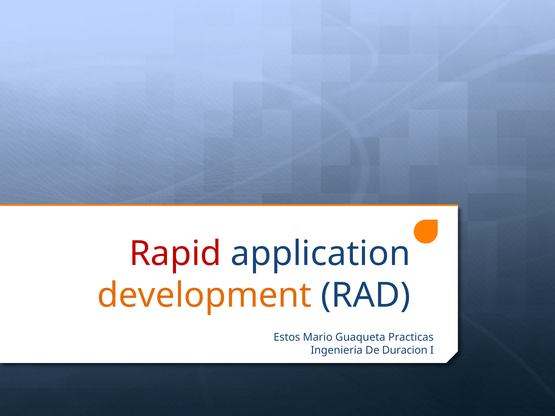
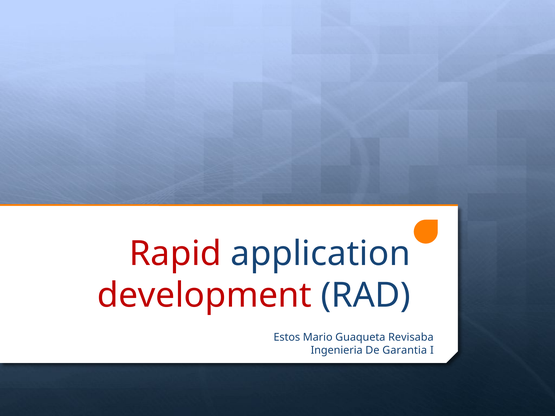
development colour: orange -> red
Practicas: Practicas -> Revisaba
Duracion: Duracion -> Garantia
